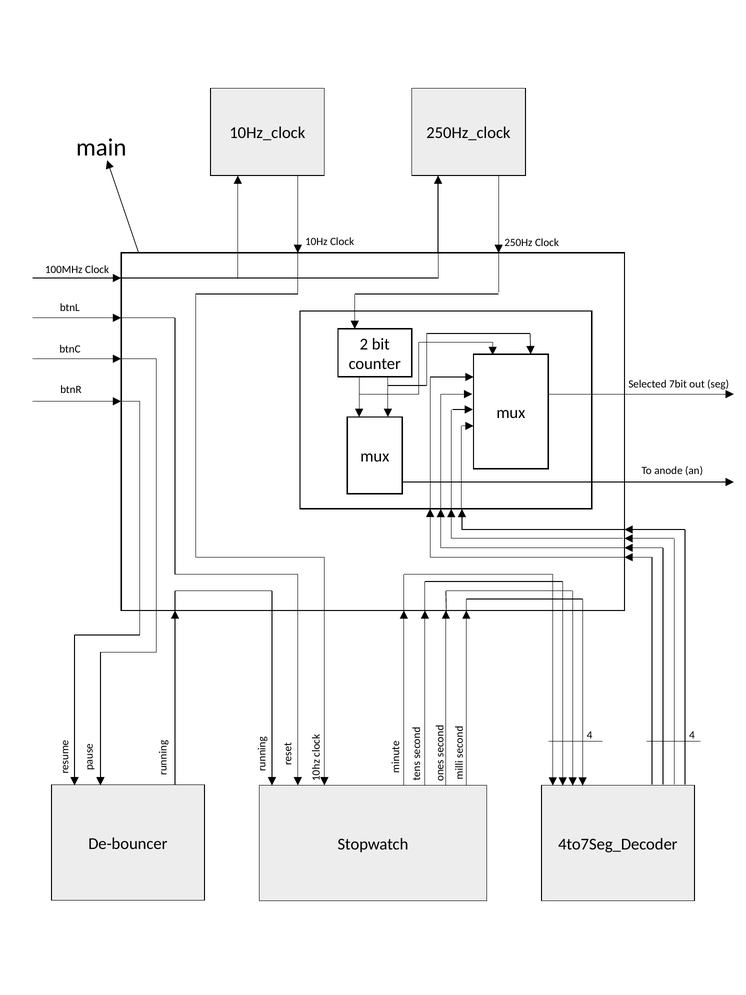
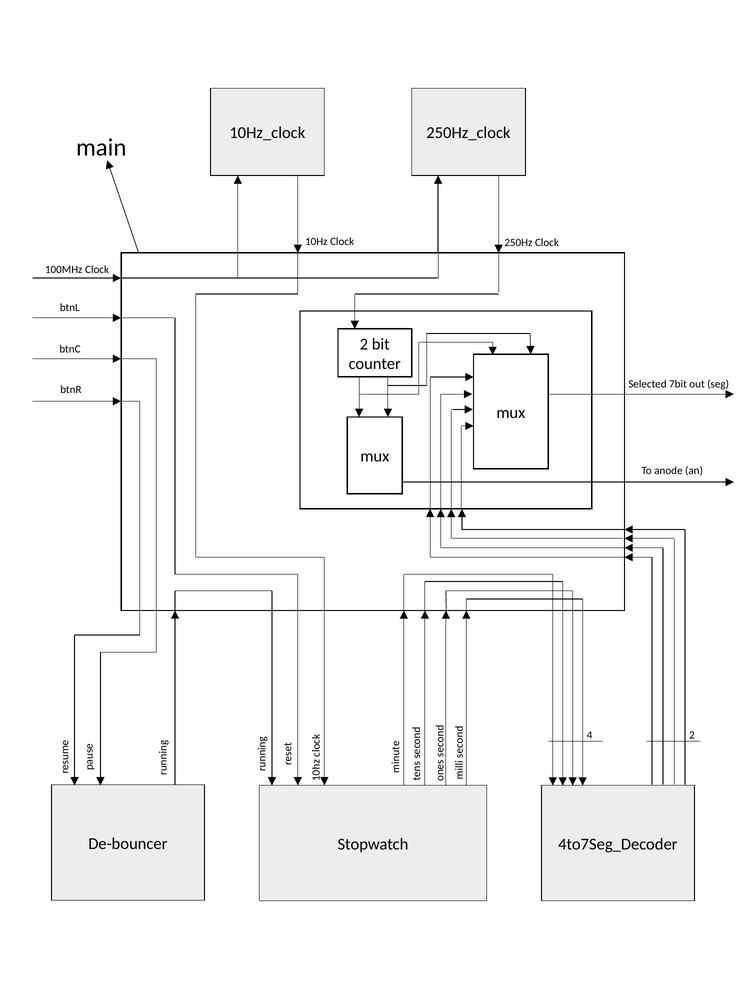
4 4: 4 -> 2
